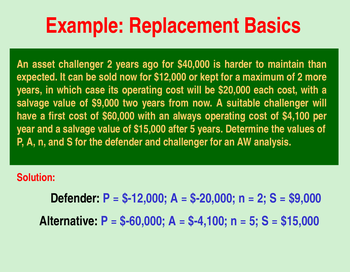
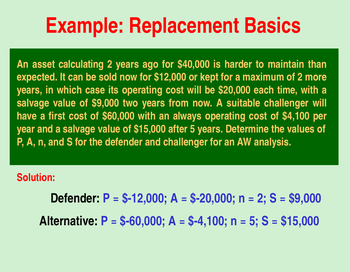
asset challenger: challenger -> calculating
each cost: cost -> time
